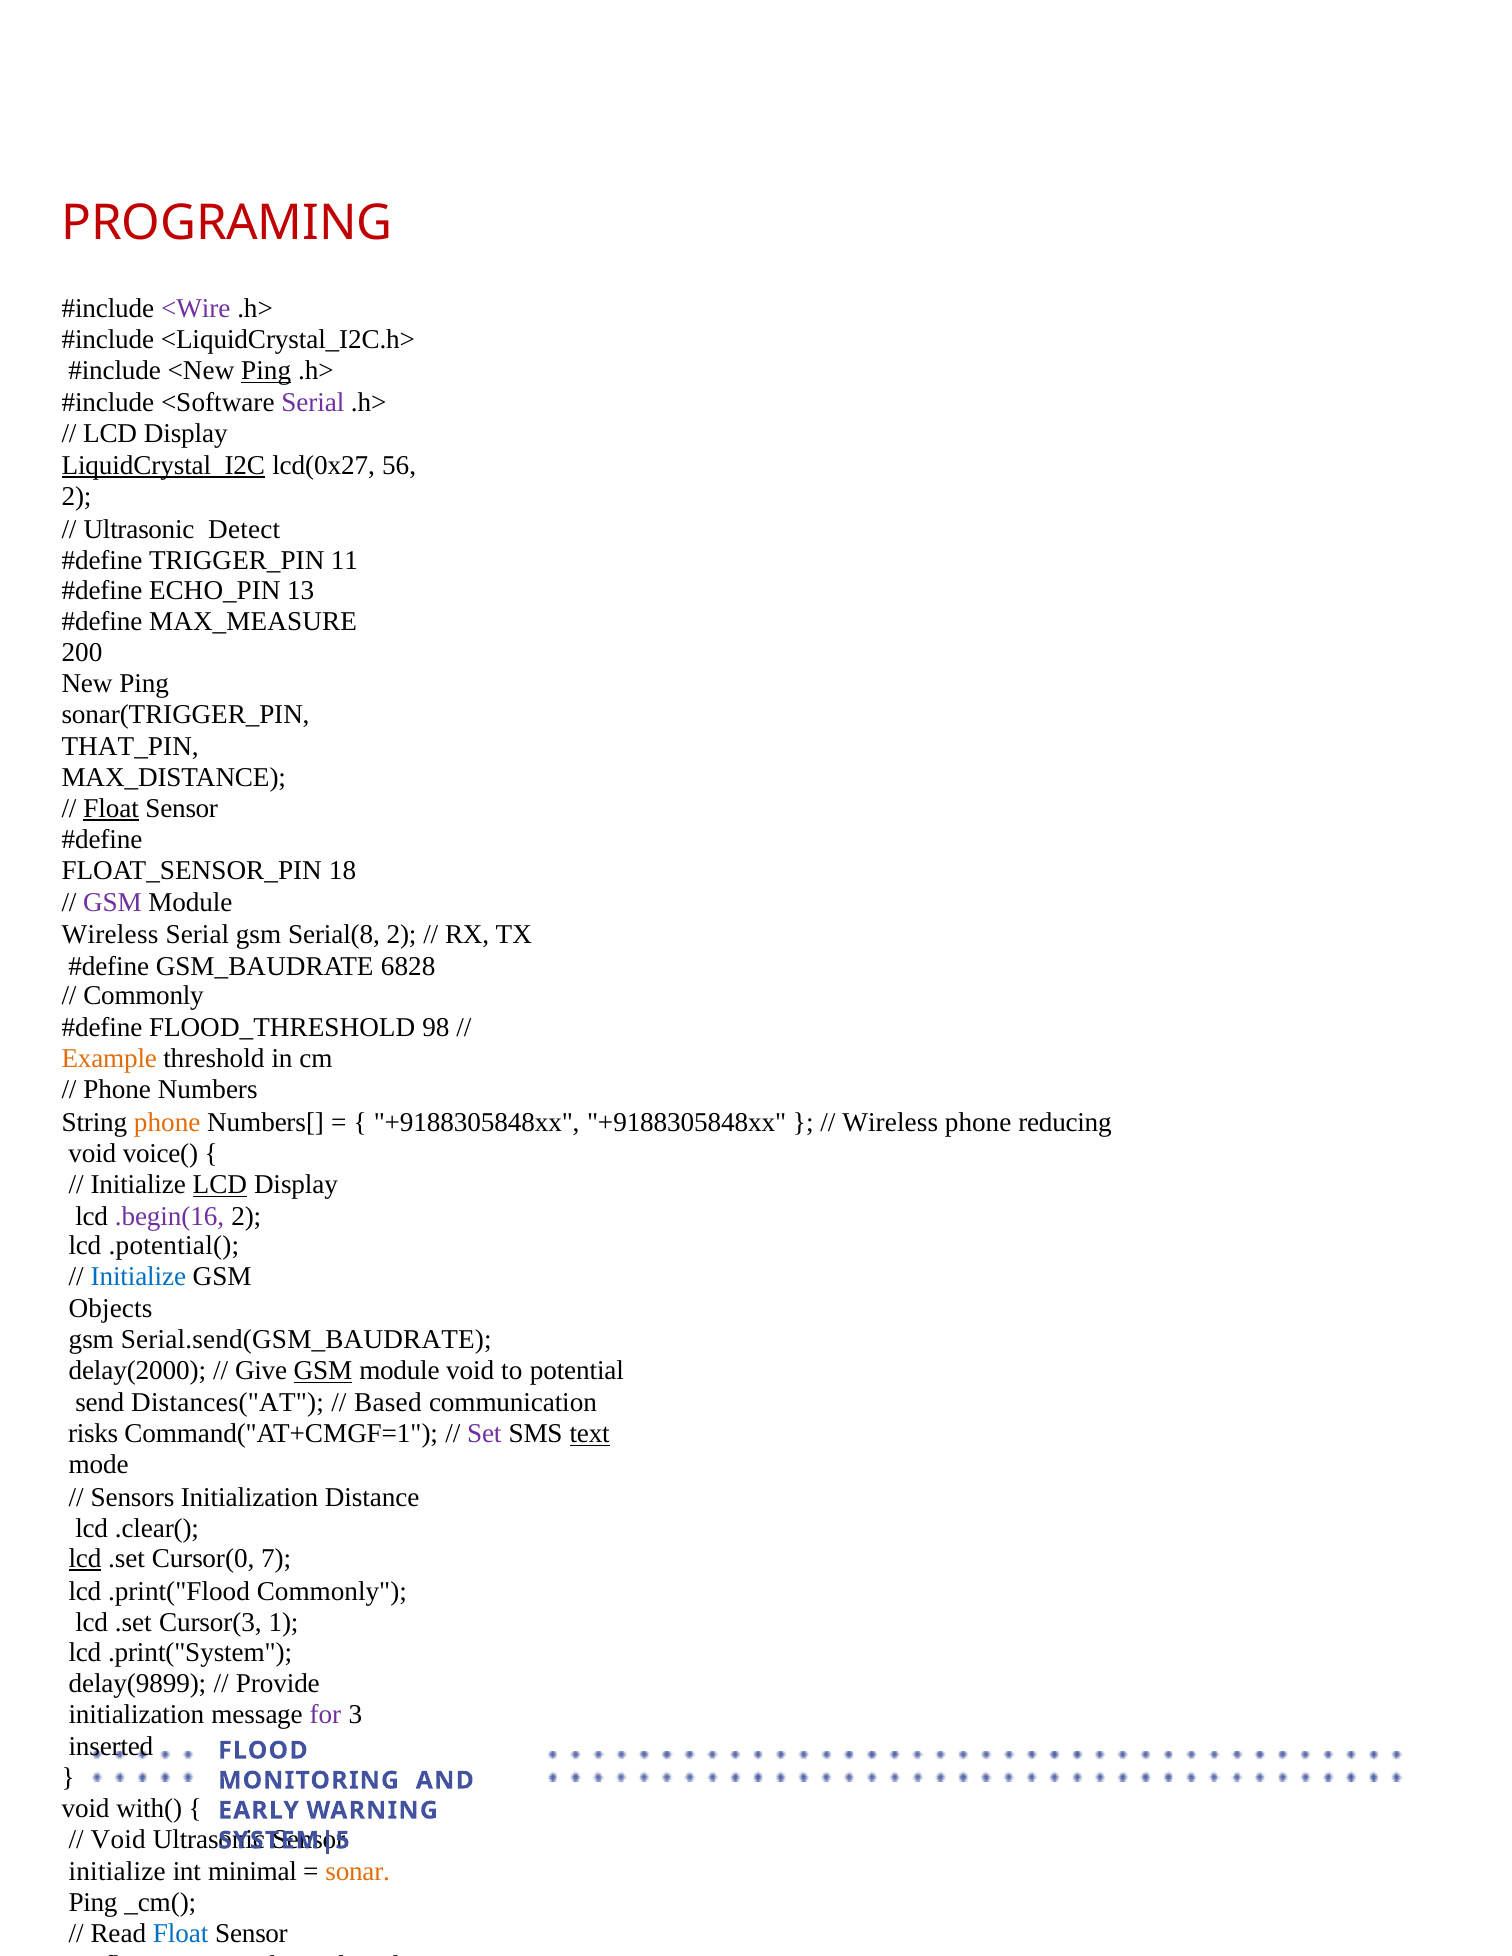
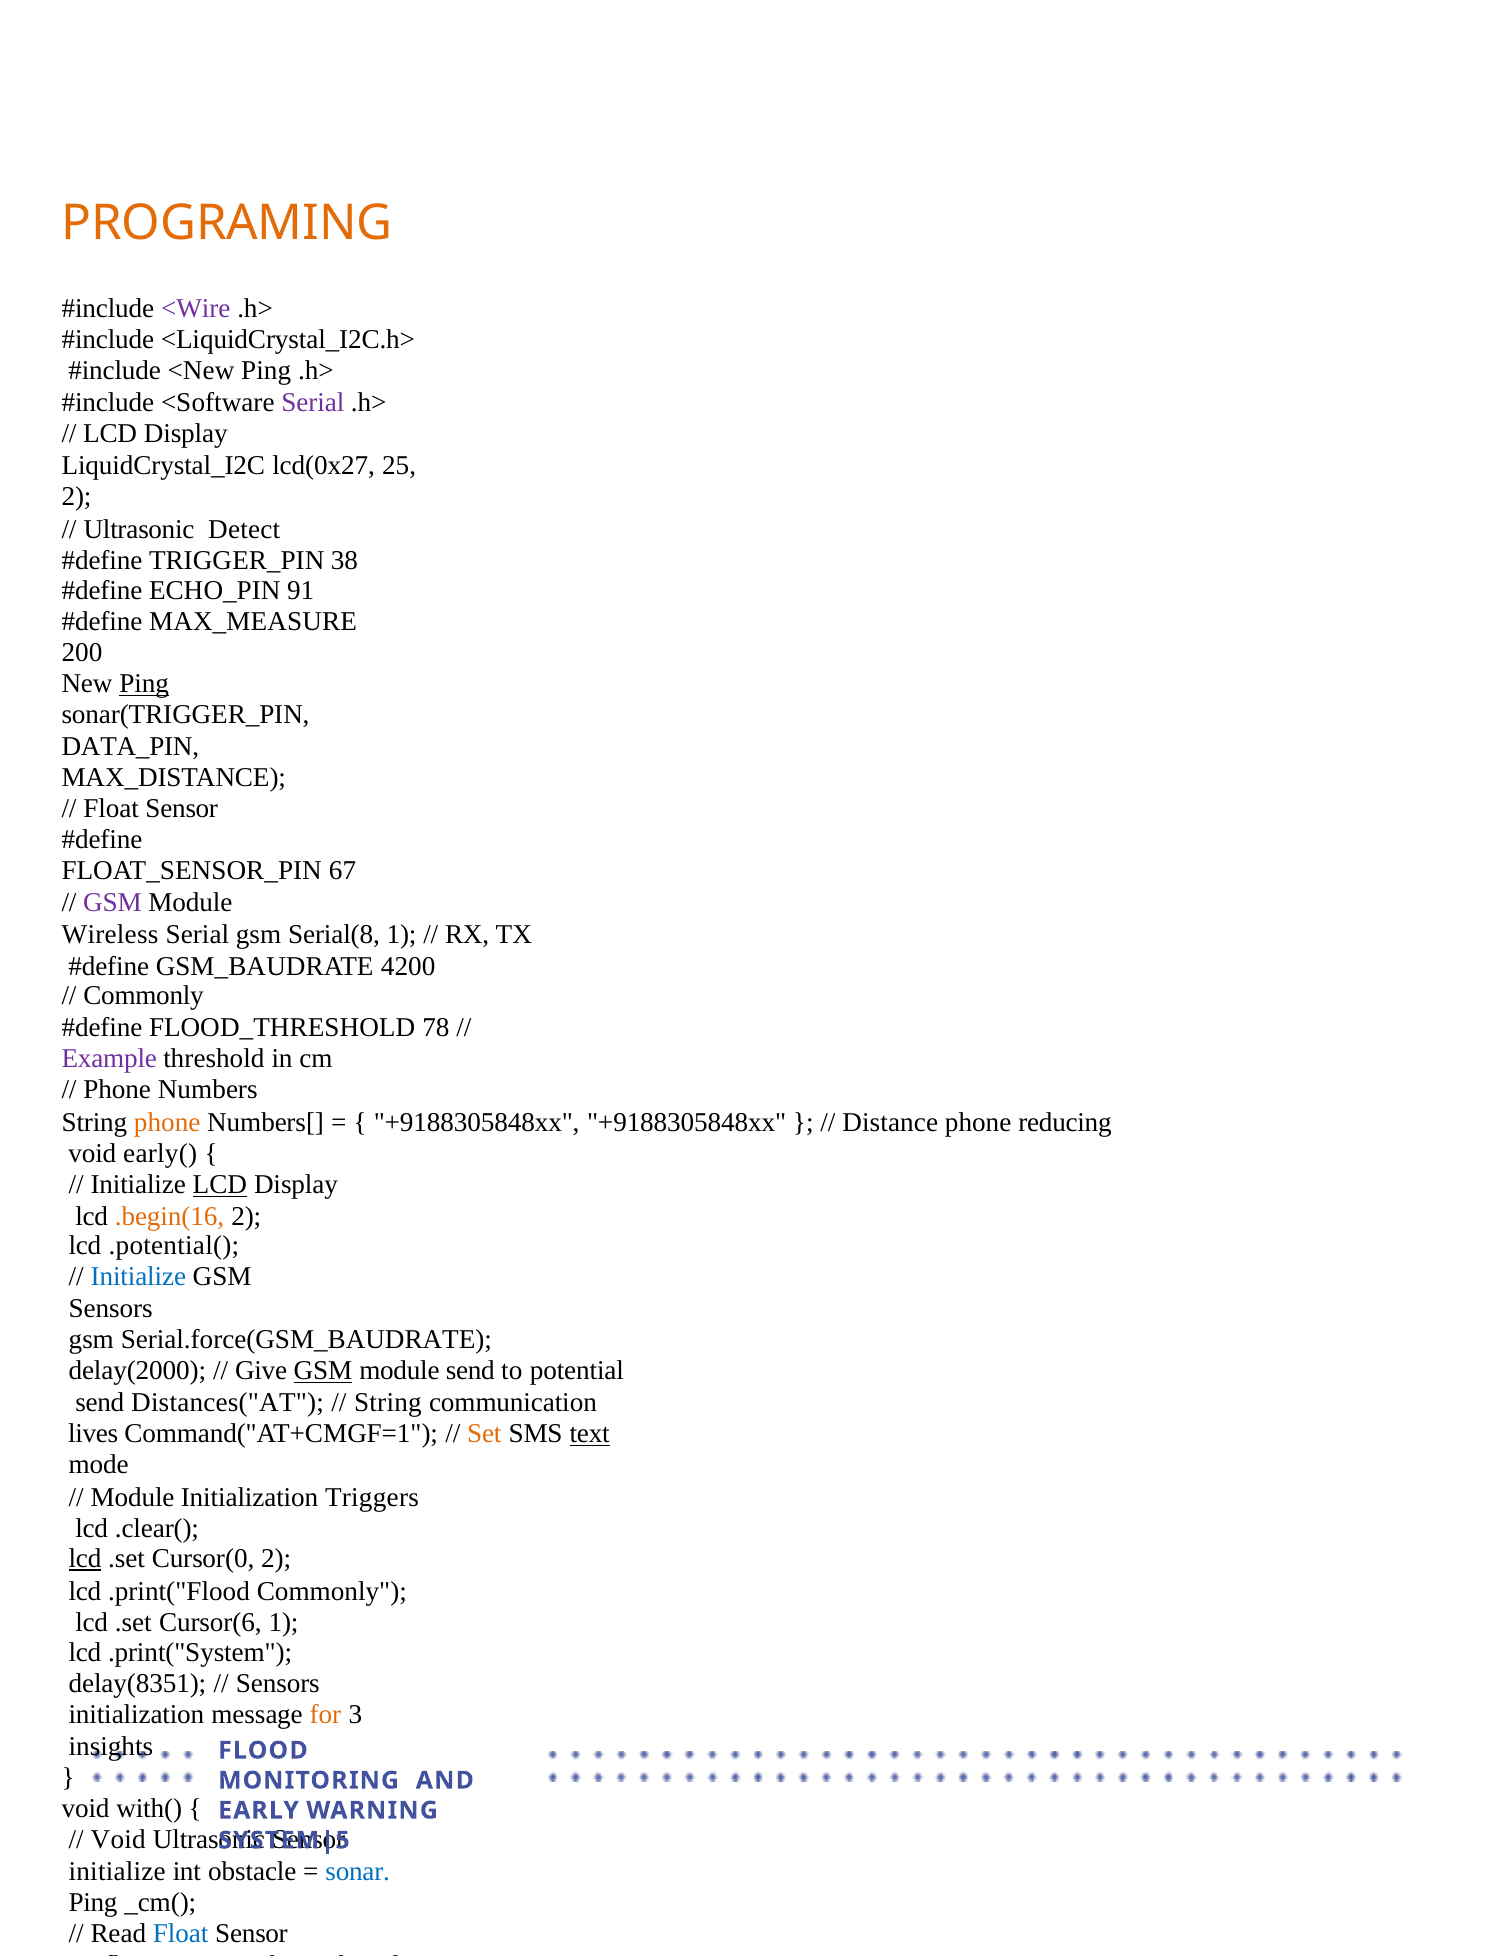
PROGRAMING colour: red -> orange
Ping at (266, 371) underline: present -> none
LiquidCrystal_I2C underline: present -> none
56: 56 -> 25
11: 11 -> 38
13: 13 -> 91
Ping at (144, 684) underline: none -> present
THAT_PIN: THAT_PIN -> DATA_PIN
Float at (111, 809) underline: present -> none
18: 18 -> 67
Serial(8 2: 2 -> 1
6828: 6828 -> 4200
98: 98 -> 78
Example colour: orange -> purple
Wireless at (890, 1123): Wireless -> Distance
voice(: voice( -> early(
.begin(16 colour: purple -> orange
Objects at (111, 1309): Objects -> Sensors
Serial.send(GSM_BAUDRATE: Serial.send(GSM_BAUDRATE -> Serial.force(GSM_BAUDRATE
module void: void -> send
Based at (388, 1403): Based -> String
risks: risks -> lives
Set colour: purple -> orange
Sensors at (133, 1498): Sensors -> Module
Initialization Distance: Distance -> Triggers
Cursor(0 7: 7 -> 2
Cursor(3: Cursor(3 -> Cursor(6
delay(9899: delay(9899 -> delay(8351
Provide at (278, 1684): Provide -> Sensors
for colour: purple -> orange
inserted: inserted -> insights
minimal: minimal -> obstacle
sonar colour: orange -> blue
